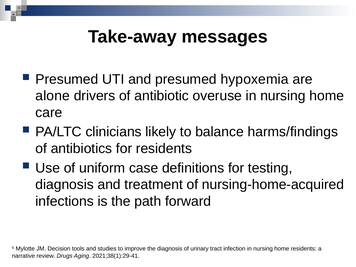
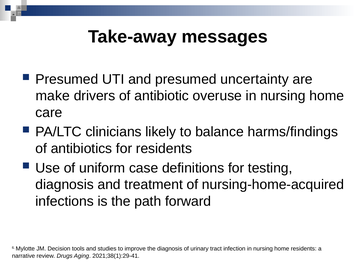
hypoxemia: hypoxemia -> uncertainty
alone: alone -> make
